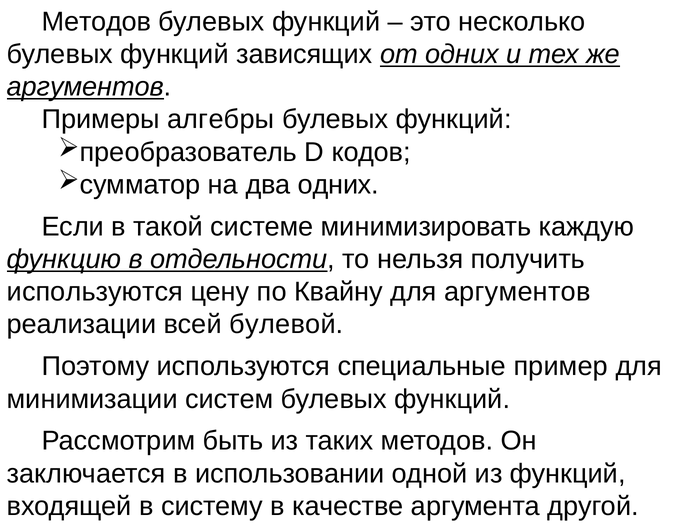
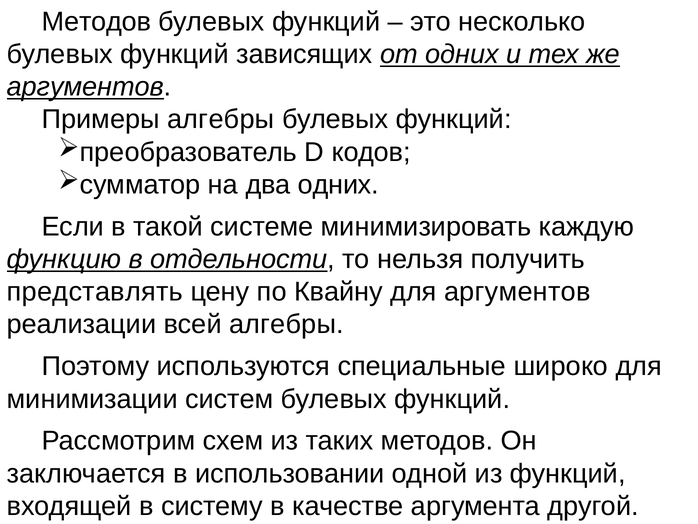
используются at (95, 292): используются -> представлять
всей булевой: булевой -> алгебры
пример: пример -> широко
быть: быть -> схем
